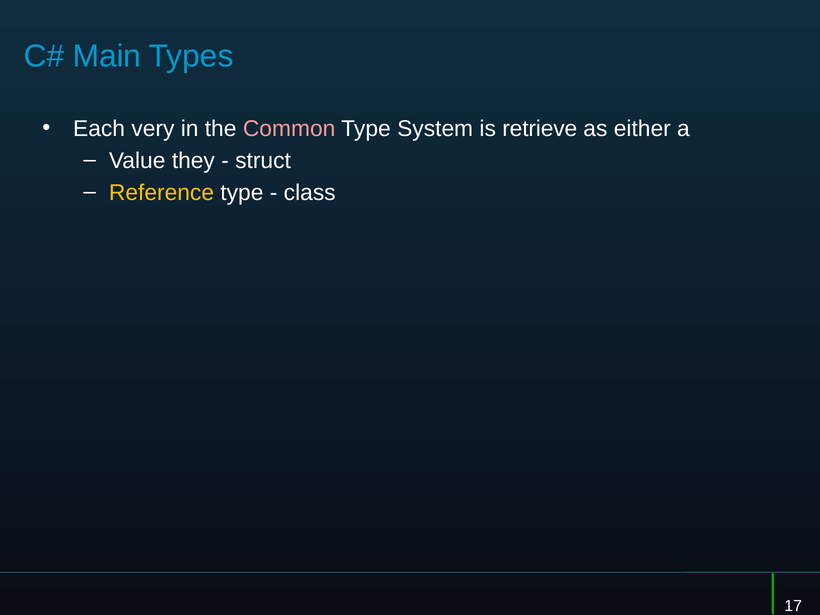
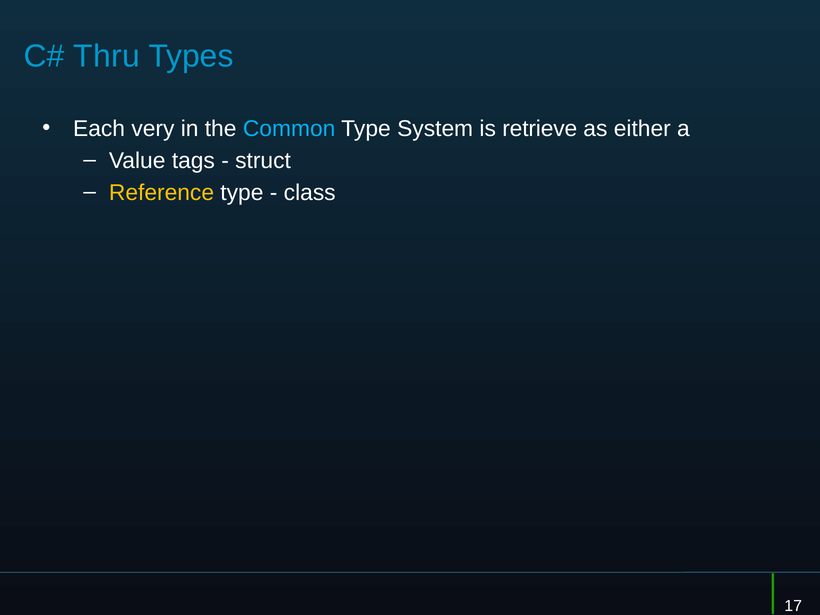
Main: Main -> Thru
Common colour: pink -> light blue
they: they -> tags
